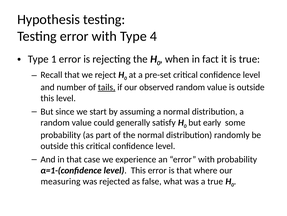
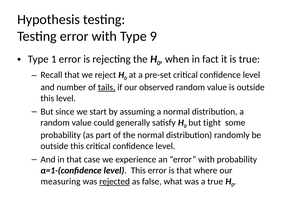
4: 4 -> 9
early: early -> tight
rejected underline: none -> present
